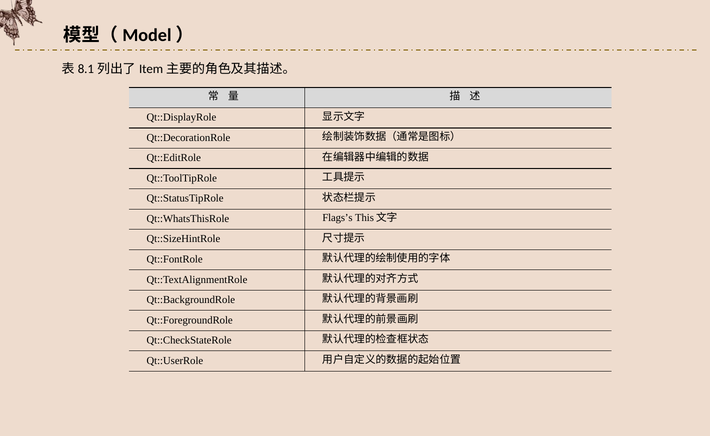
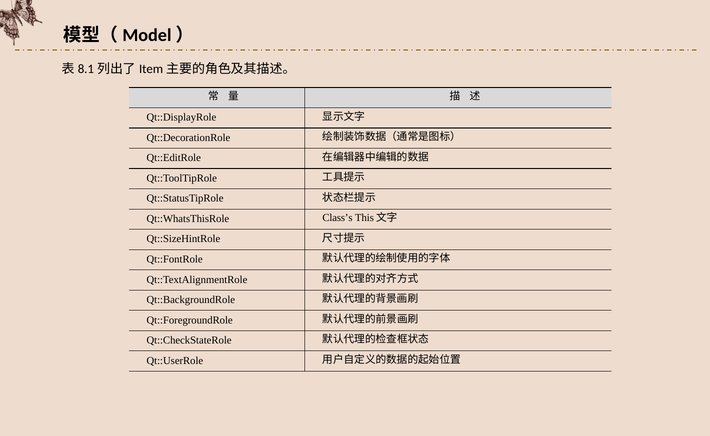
Flags’s: Flags’s -> Class’s
